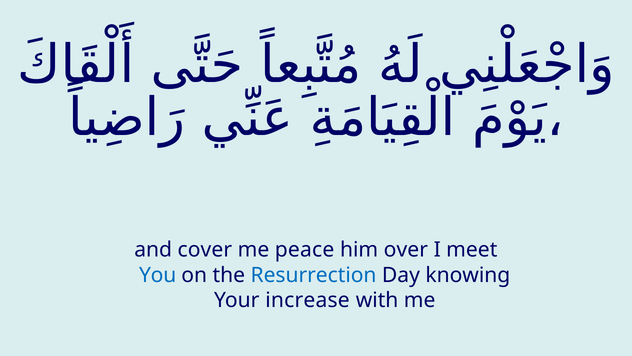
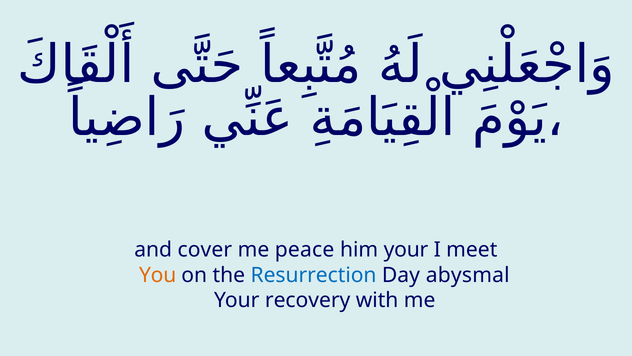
him over: over -> your
You colour: blue -> orange
knowing: knowing -> abysmal
increase: increase -> recovery
